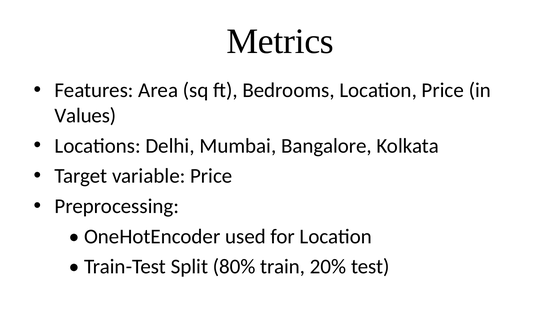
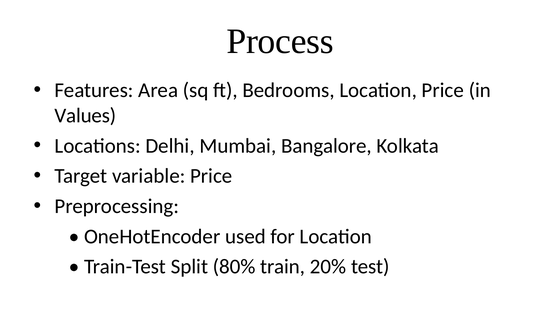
Metrics: Metrics -> Process
